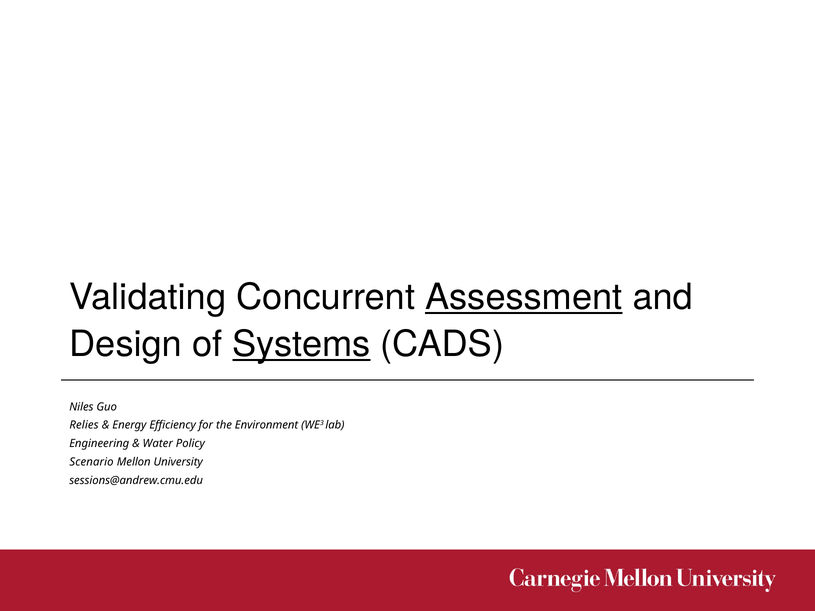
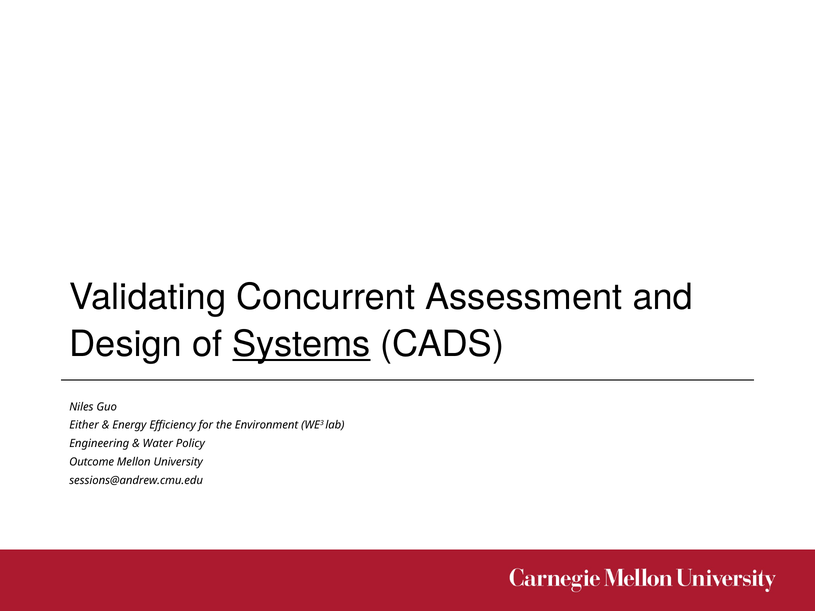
Assessment underline: present -> none
Relies: Relies -> Either
Scenario: Scenario -> Outcome
